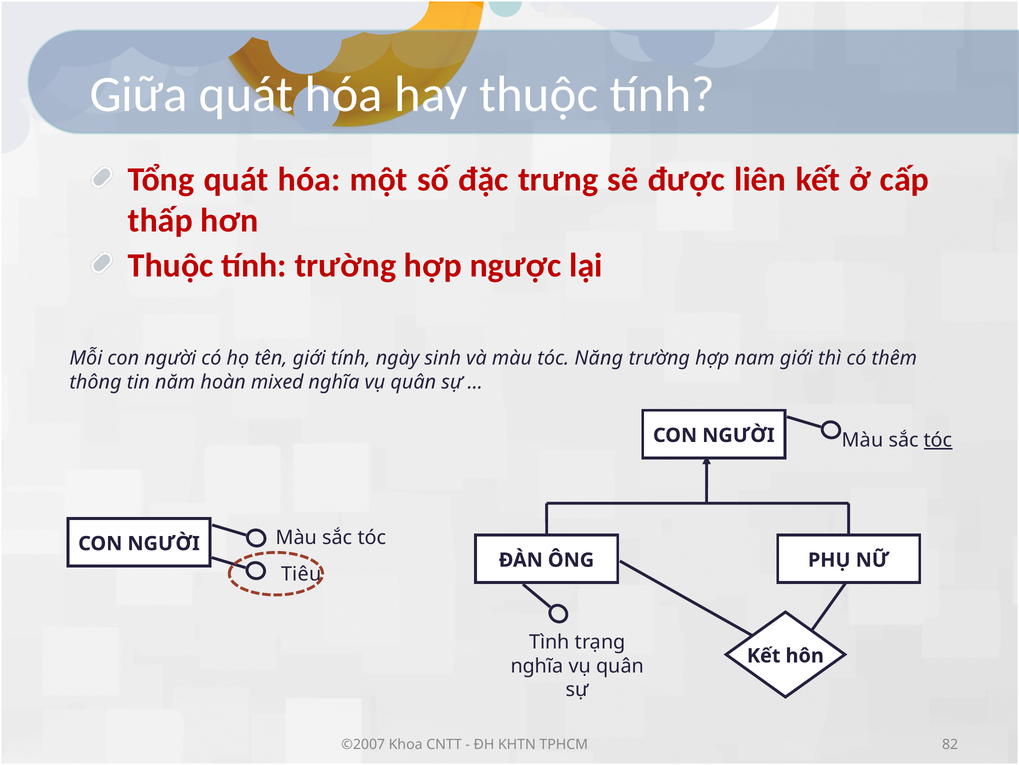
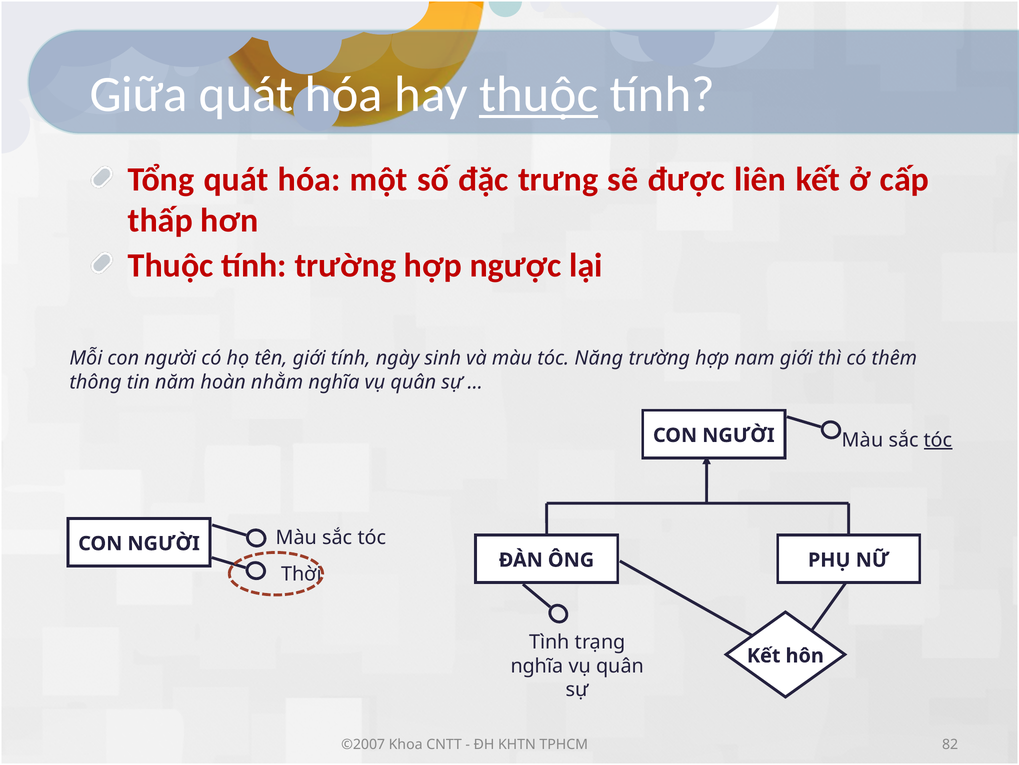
thuộc at (539, 94) underline: none -> present
mixed: mixed -> nhằm
Tiêu: Tiêu -> Thời
